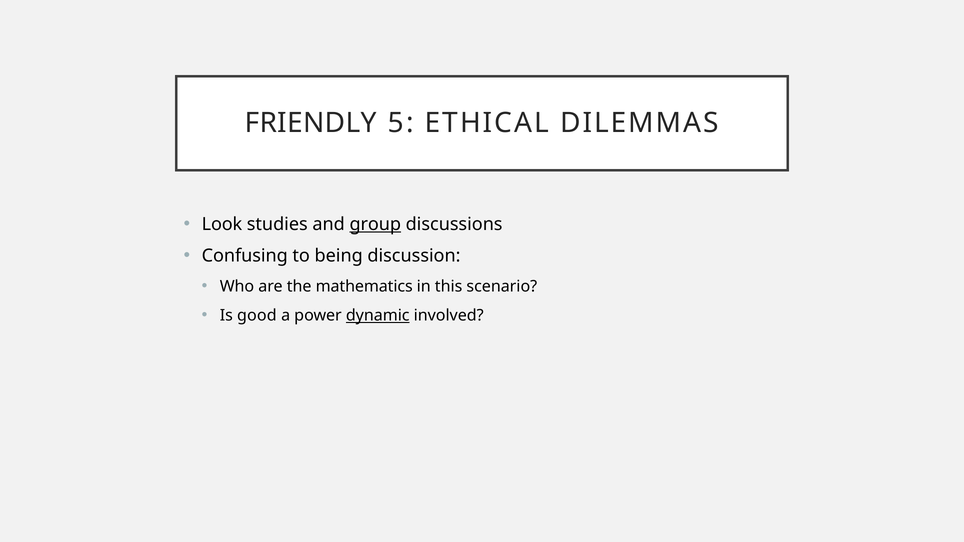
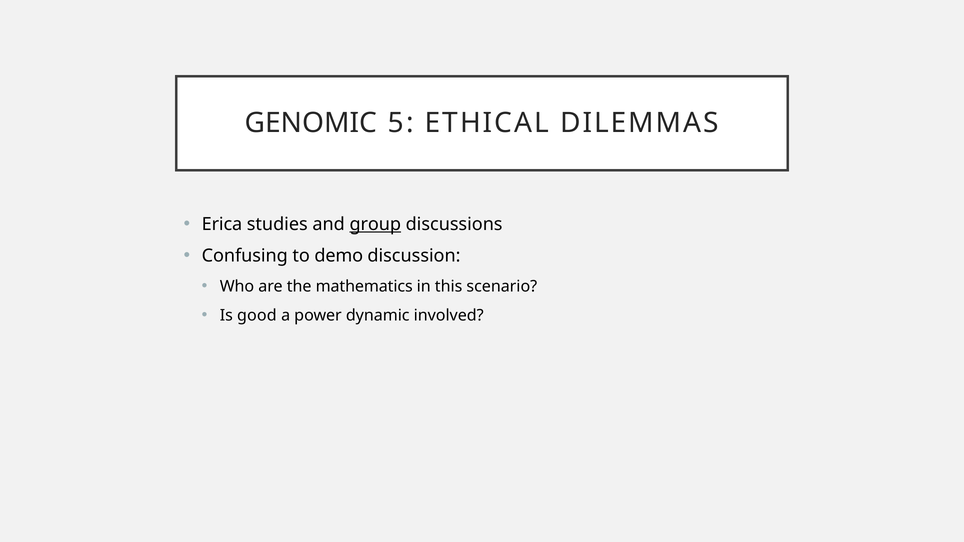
FRIENDLY: FRIENDLY -> GENOMIC
Look: Look -> Erica
being: being -> demo
dynamic underline: present -> none
